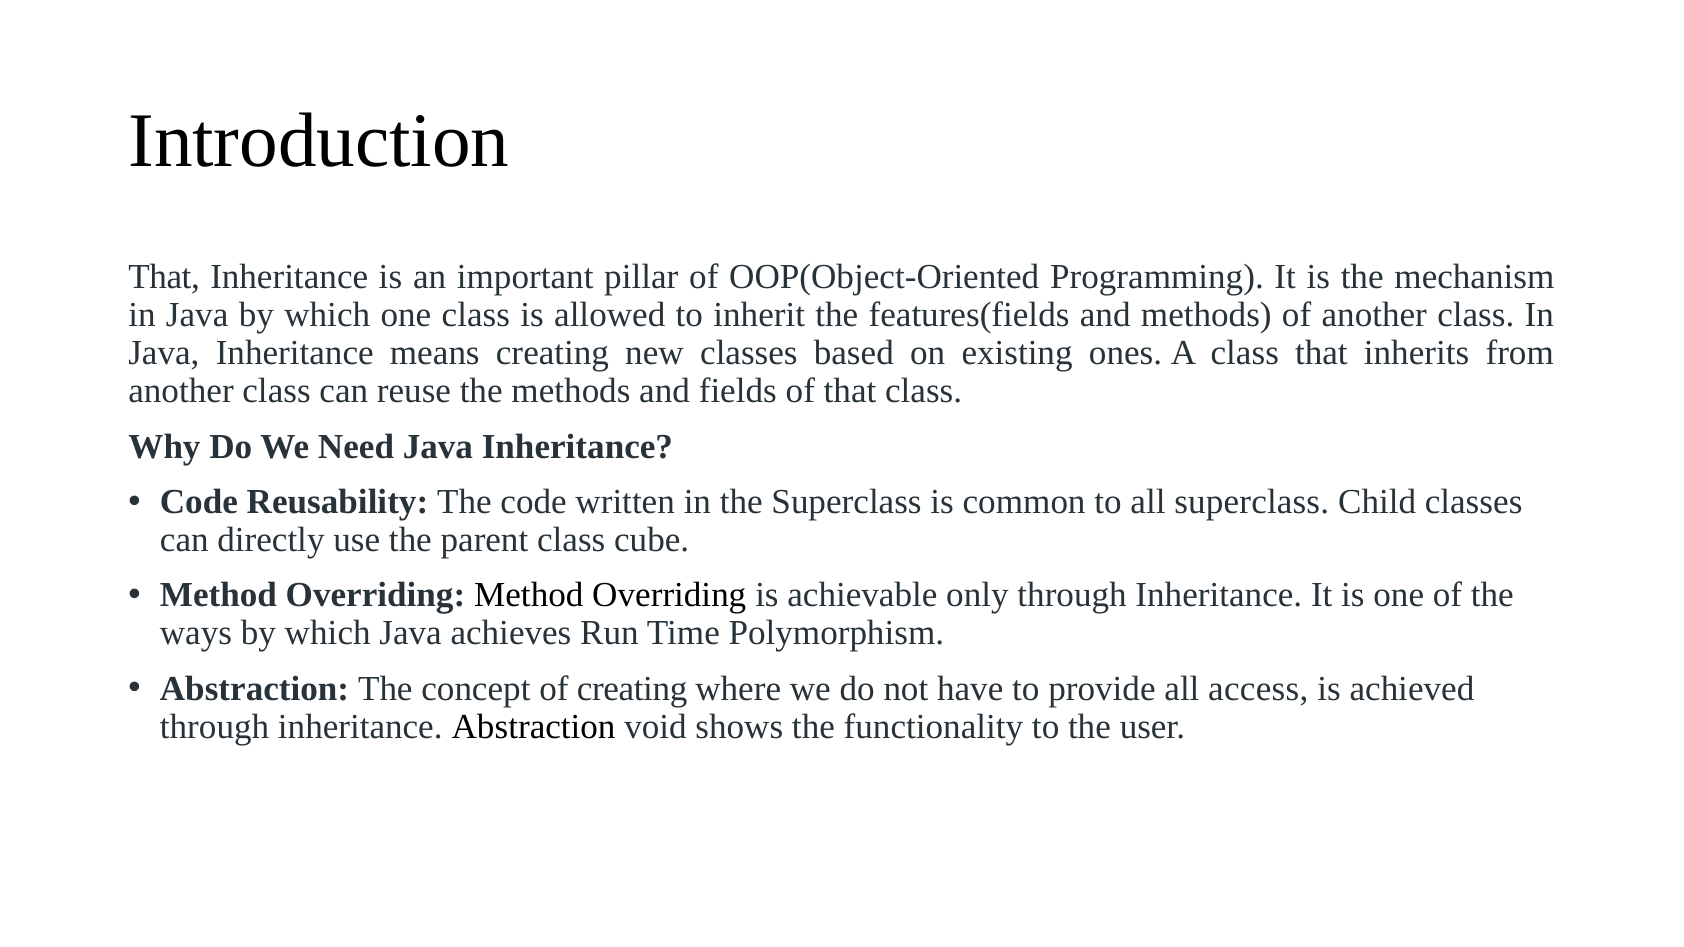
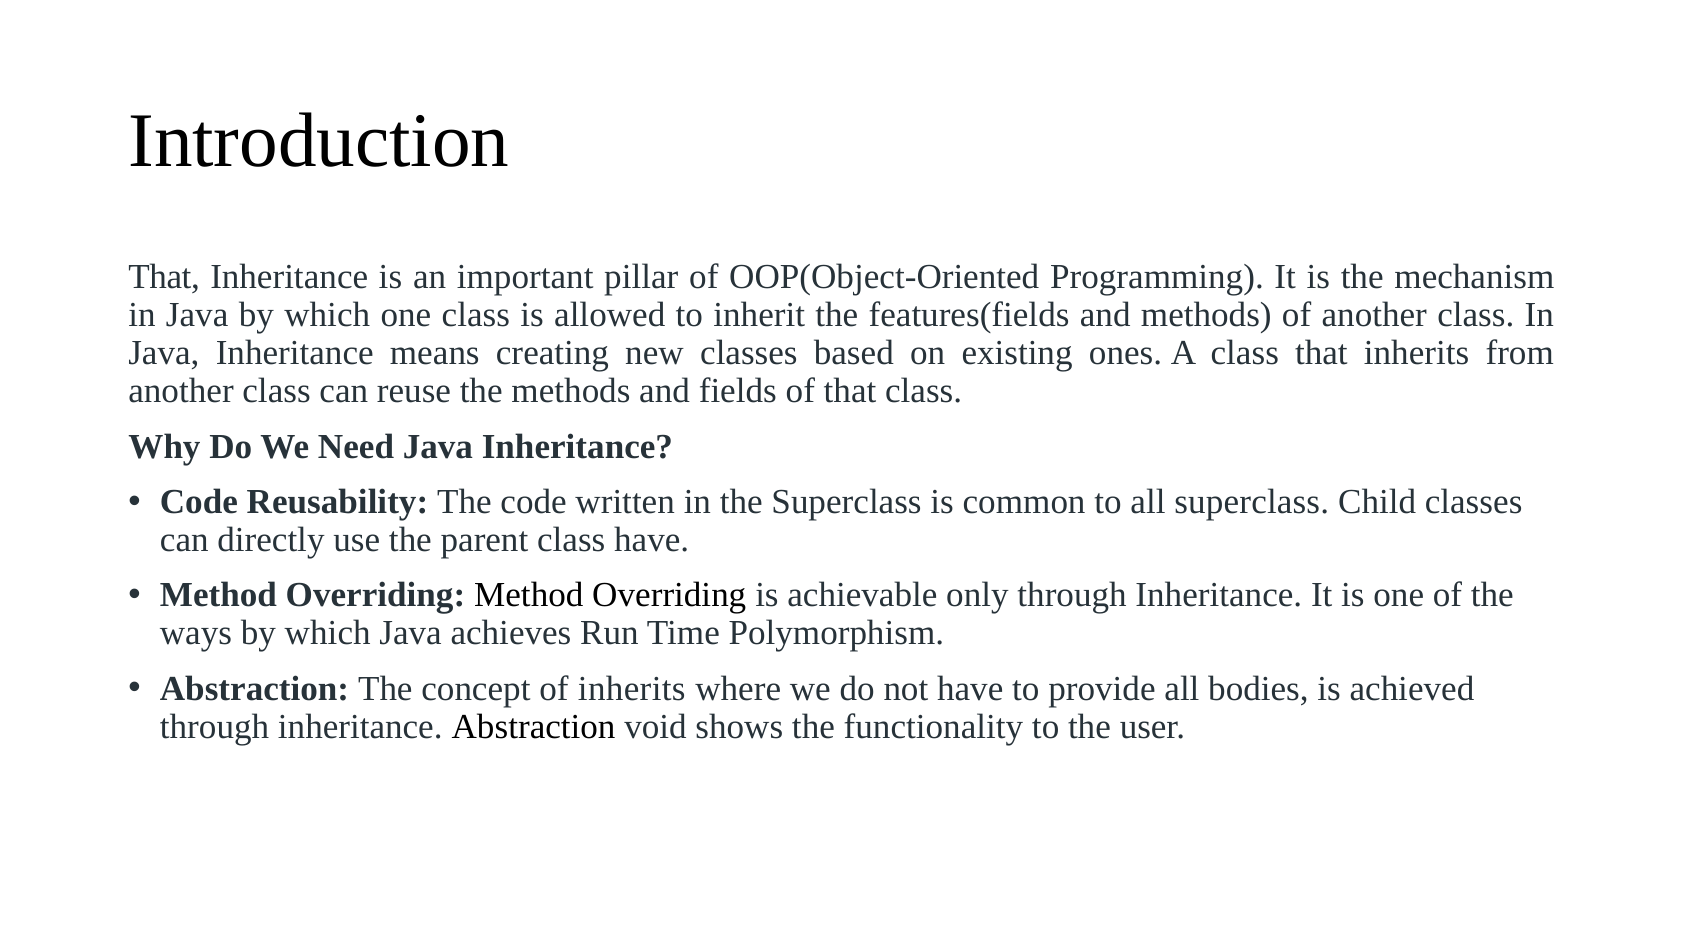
class cube: cube -> have
of creating: creating -> inherits
access: access -> bodies
